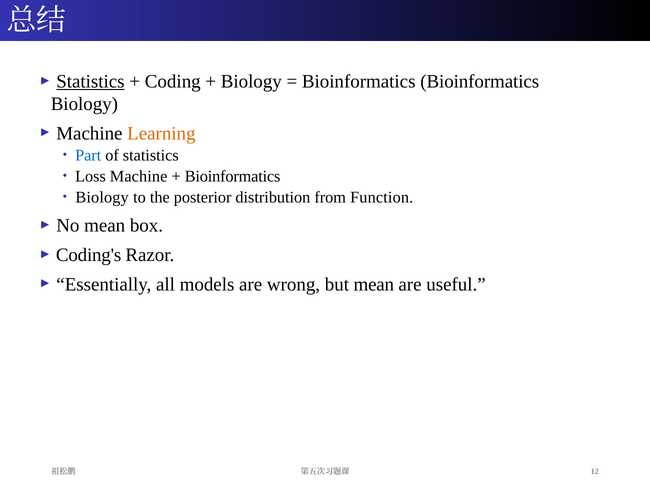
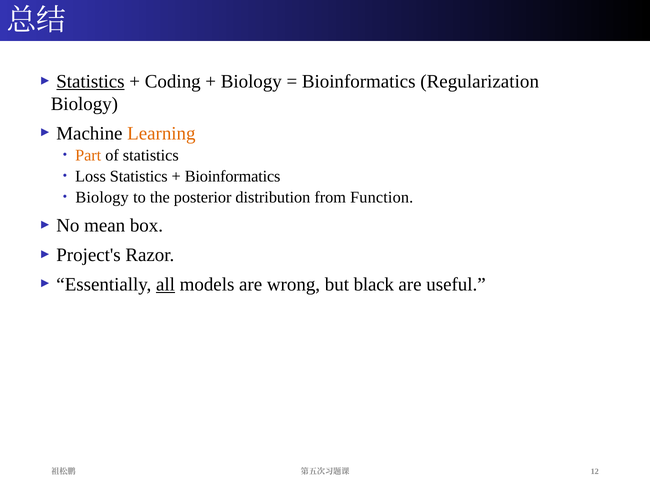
Bioinformatics Bioinformatics: Bioinformatics -> Regularization
Part colour: blue -> orange
Loss Machine: Machine -> Statistics
Coding's: Coding's -> Project's
all underline: none -> present
but mean: mean -> black
